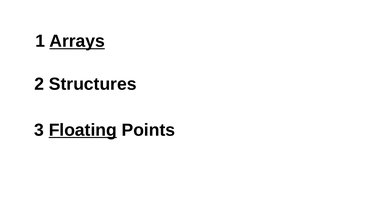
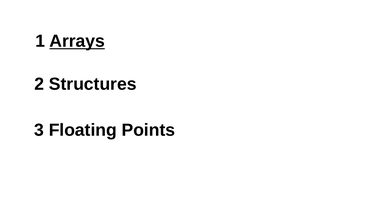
Floating underline: present -> none
